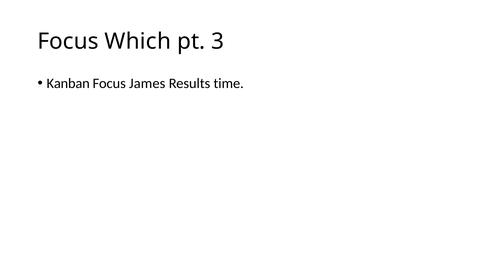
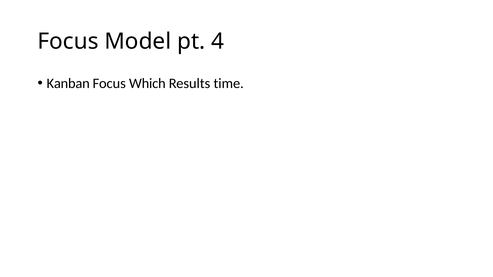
Which: Which -> Model
3: 3 -> 4
James: James -> Which
